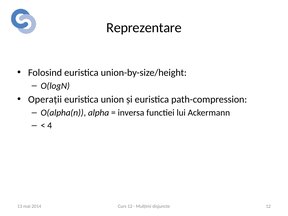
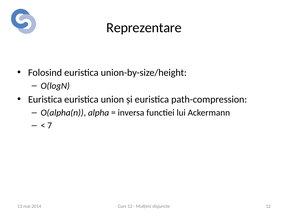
Operații at (45, 99): Operații -> Euristica
4: 4 -> 7
